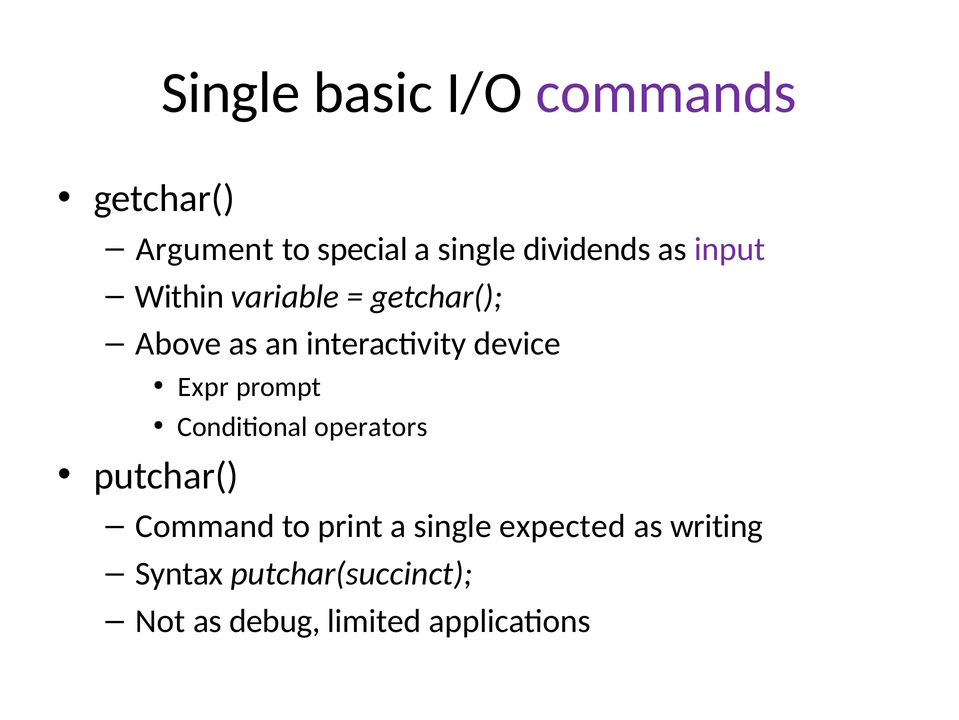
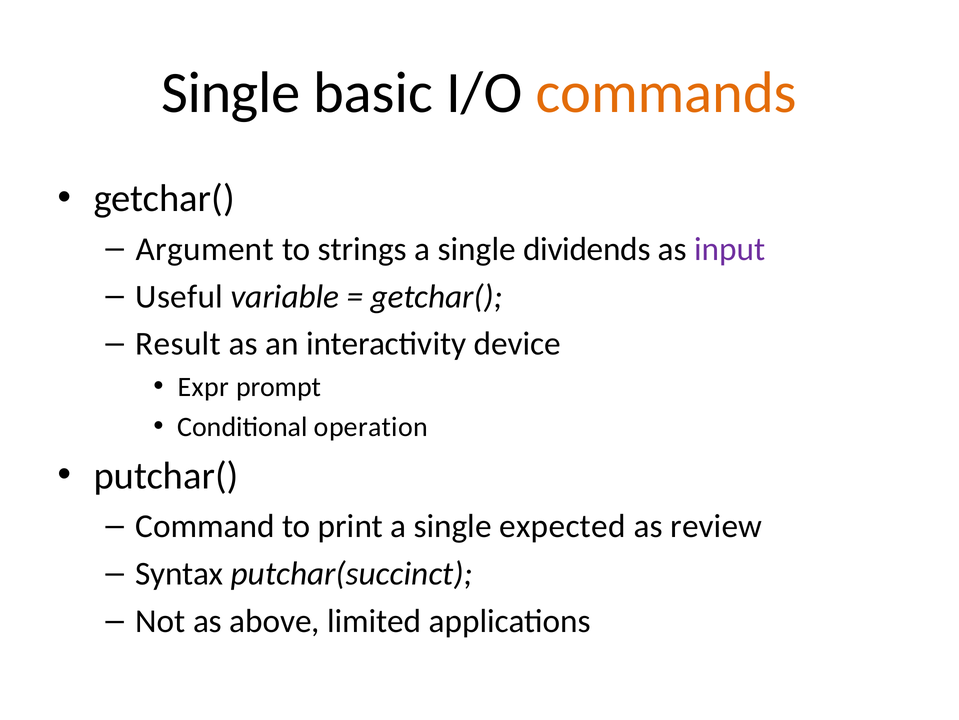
commands colour: purple -> orange
special: special -> strings
Within: Within -> Useful
Above: Above -> Result
operators: operators -> operation
writing: writing -> review
debug: debug -> above
